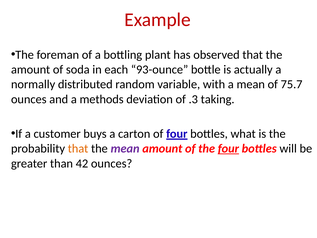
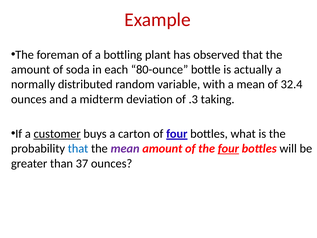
93-ounce: 93-ounce -> 80-ounce
75.7: 75.7 -> 32.4
methods: methods -> midterm
customer underline: none -> present
that at (78, 148) colour: orange -> blue
42: 42 -> 37
